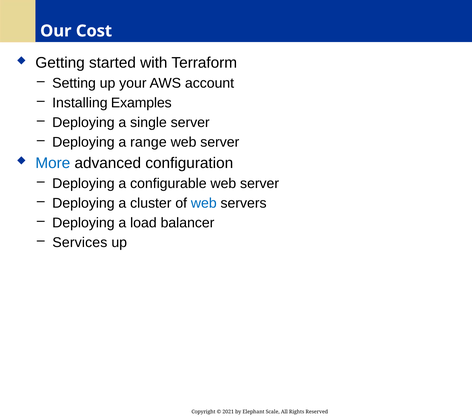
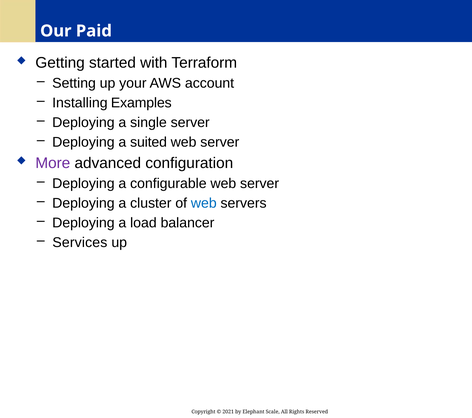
Cost: Cost -> Paid
range: range -> suited
More colour: blue -> purple
